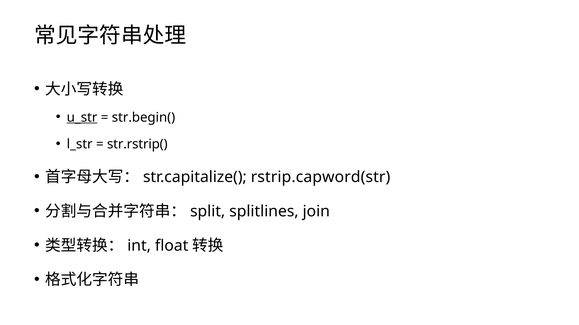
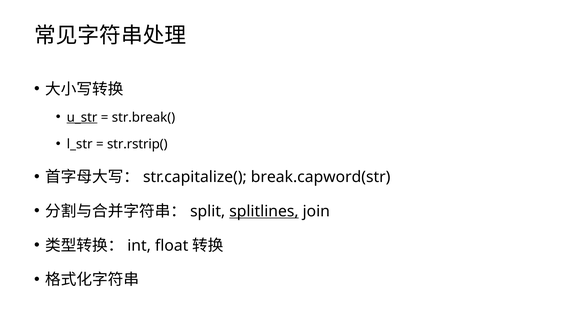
str.begin(: str.begin( -> str.break(
rstrip.capword(str: rstrip.capword(str -> break.capword(str
splitlines underline: none -> present
